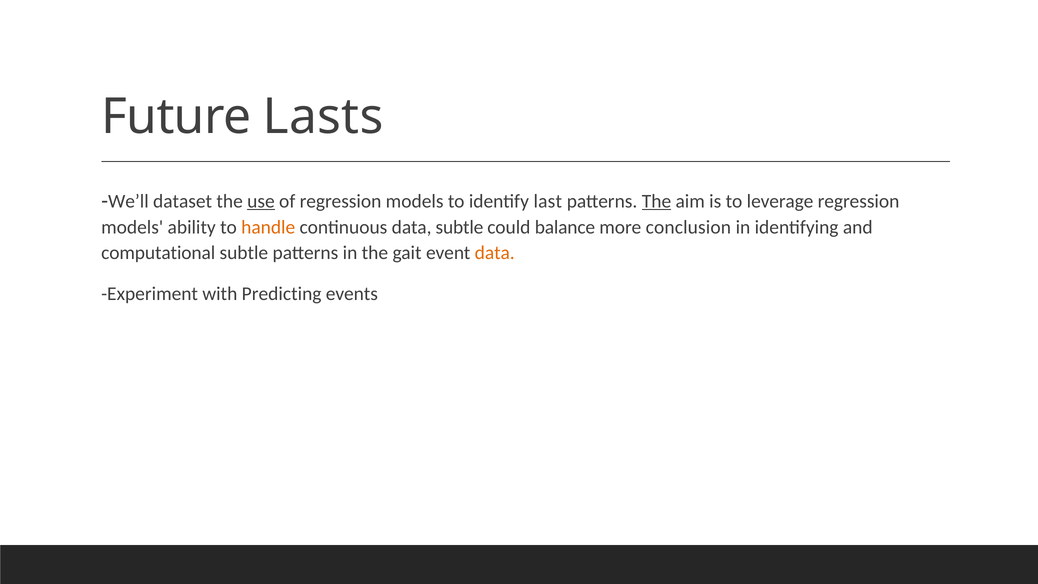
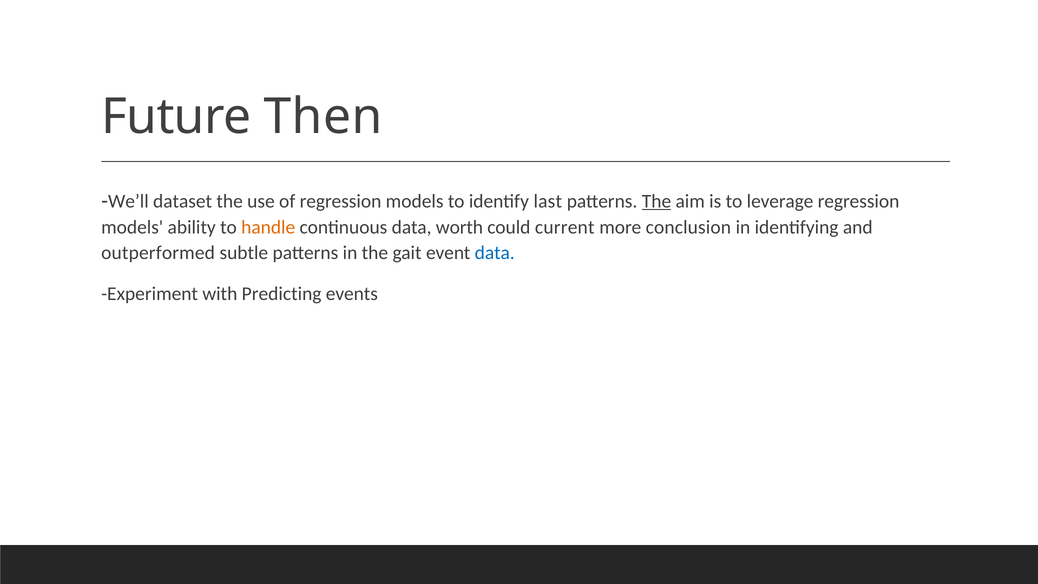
Lasts: Lasts -> Then
use underline: present -> none
data subtle: subtle -> worth
balance: balance -> current
computational: computational -> outperformed
data at (495, 253) colour: orange -> blue
